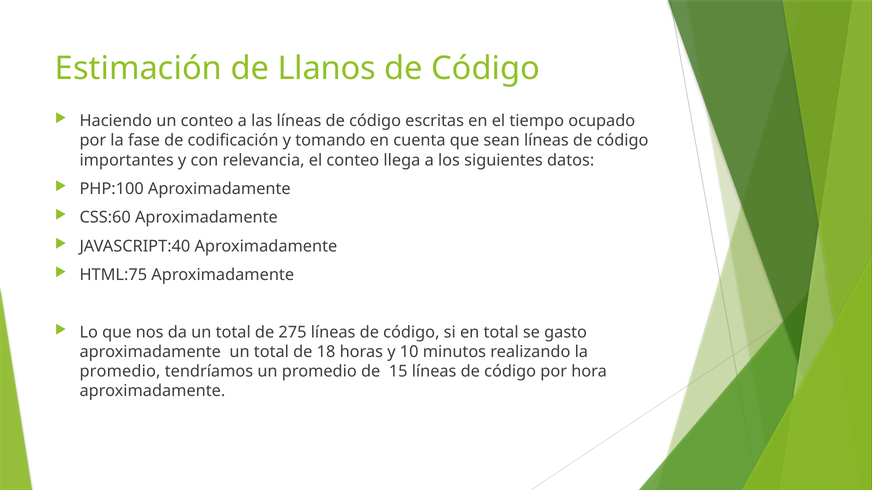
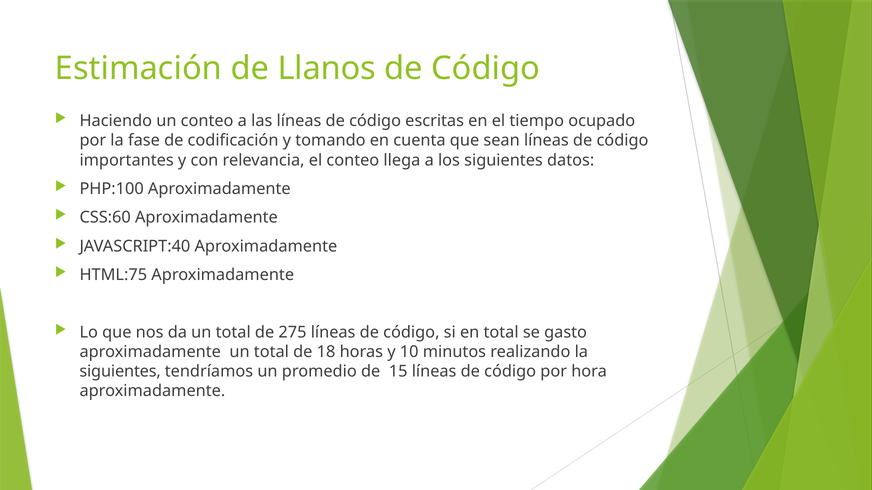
promedio at (120, 372): promedio -> siguientes
